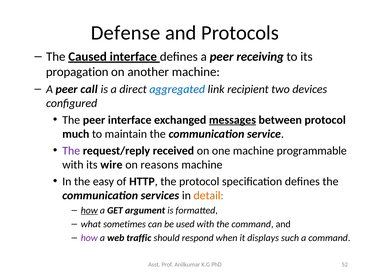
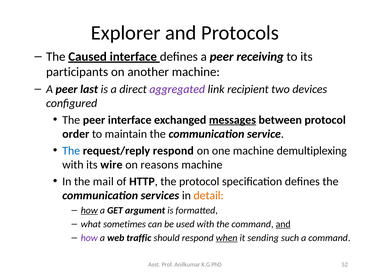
Defense: Defense -> Explorer
propagation: propagation -> participants
call: call -> last
aggregated colour: blue -> purple
much: much -> order
The at (71, 151) colour: purple -> blue
request/reply received: received -> respond
programmable: programmable -> demultiplexing
easy: easy -> mail
and at (283, 225) underline: none -> present
when underline: none -> present
displays: displays -> sending
